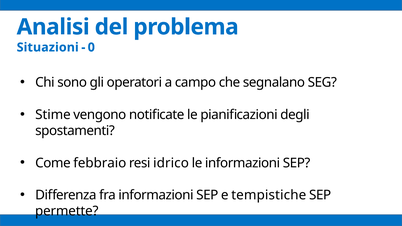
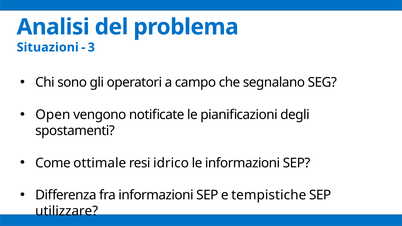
0: 0 -> 3
Stime: Stime -> Open
febbraio: febbraio -> ottimale
permette: permette -> utilizzare
